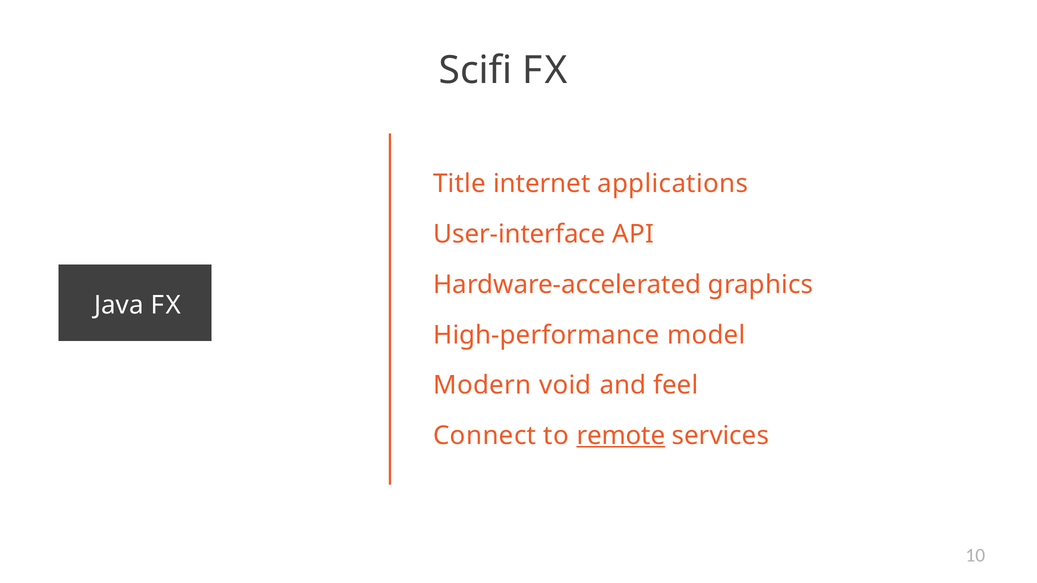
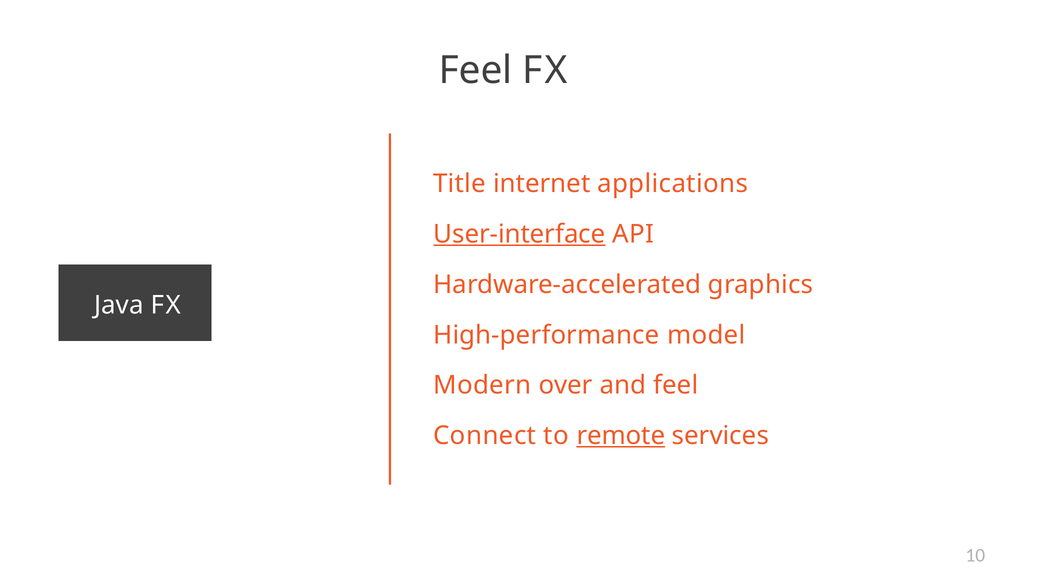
Scifi at (475, 71): Scifi -> Feel
User-interface underline: none -> present
void: void -> over
